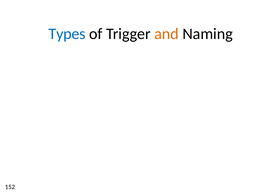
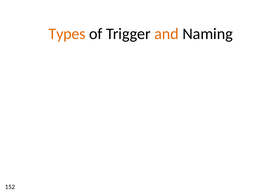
Types at (67, 34) colour: blue -> orange
